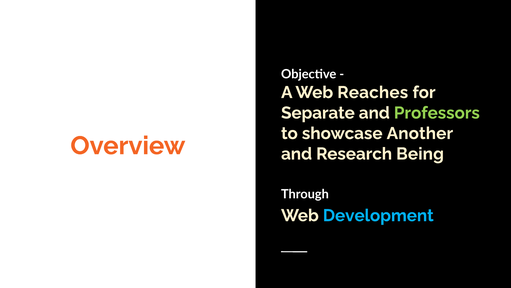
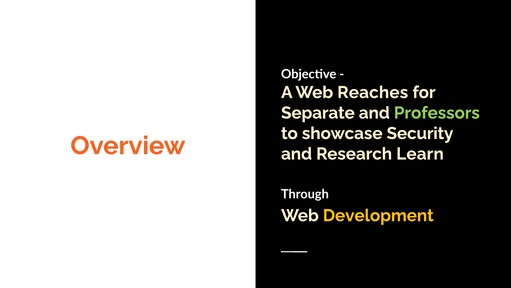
Another: Another -> Security
Being: Being -> Learn
Development colour: light blue -> yellow
